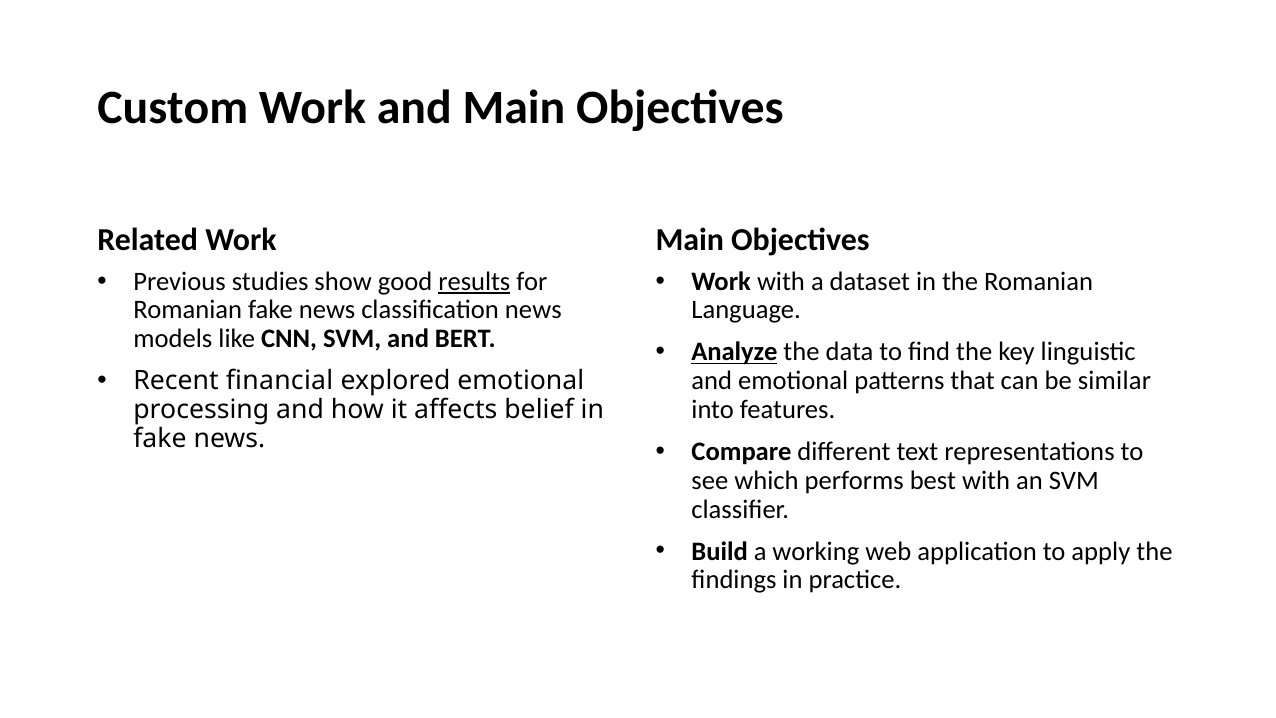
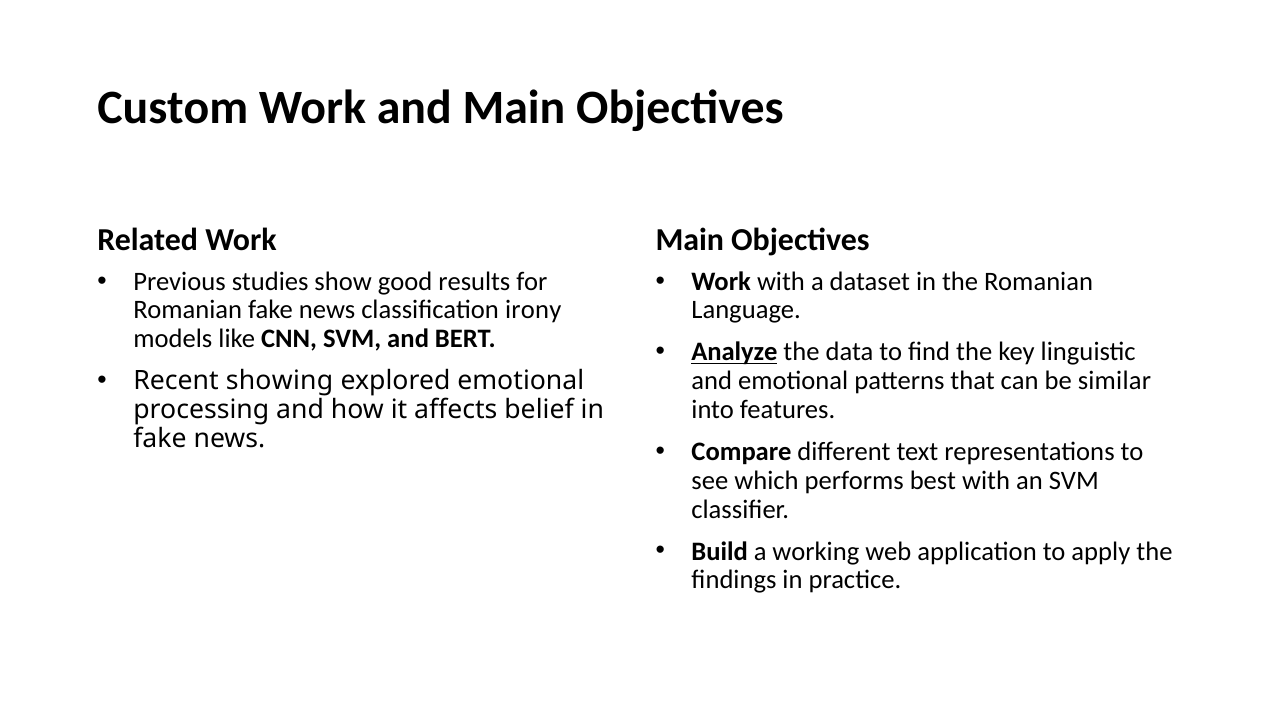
results underline: present -> none
classification news: news -> irony
financial: financial -> showing
